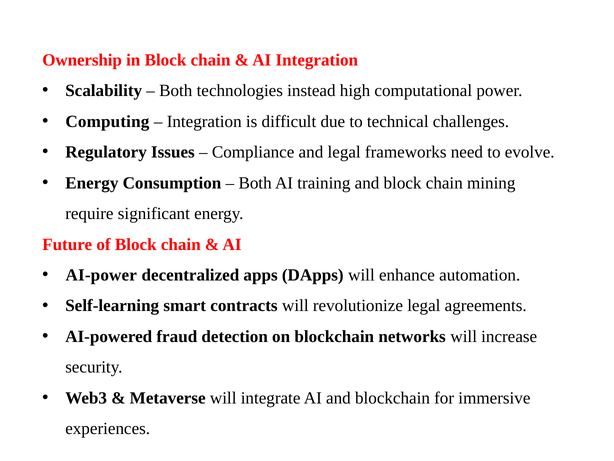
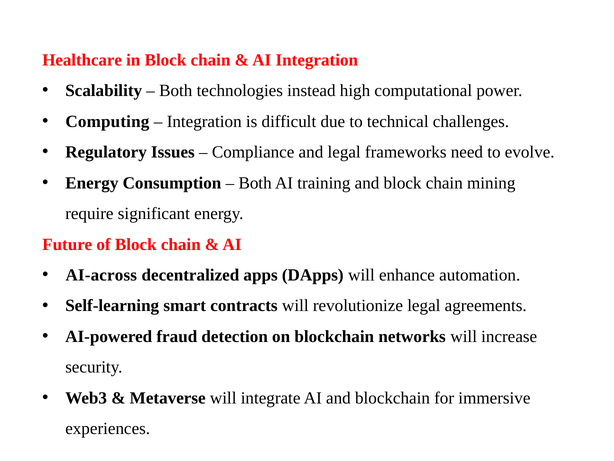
Ownership: Ownership -> Healthcare
AI-power: AI-power -> AI-across
